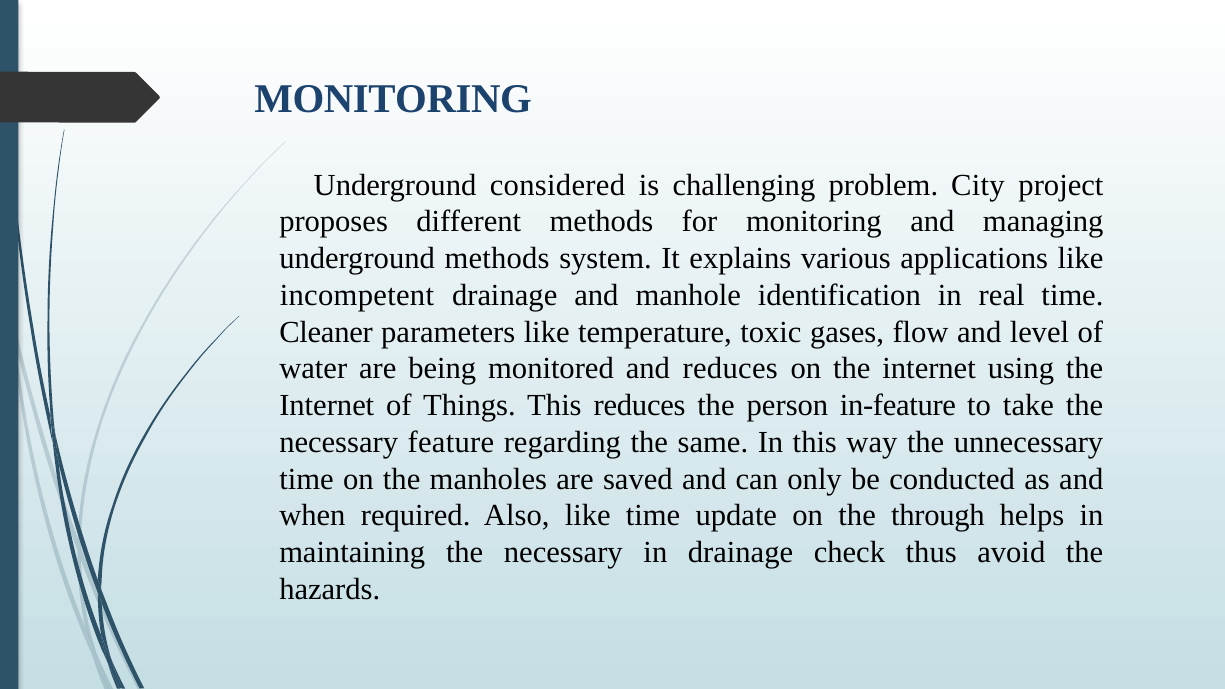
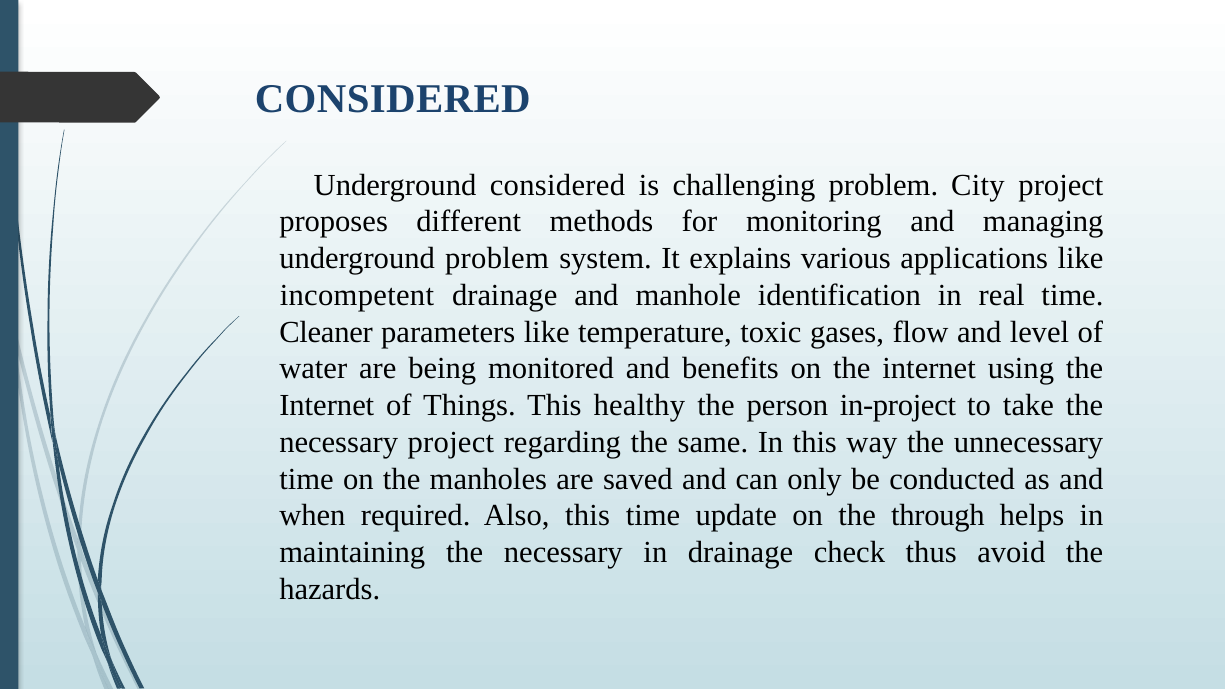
MONITORING at (393, 99): MONITORING -> CONSIDERED
underground methods: methods -> problem
and reduces: reduces -> benefits
This reduces: reduces -> healthy
in-feature: in-feature -> in-project
necessary feature: feature -> project
Also like: like -> this
